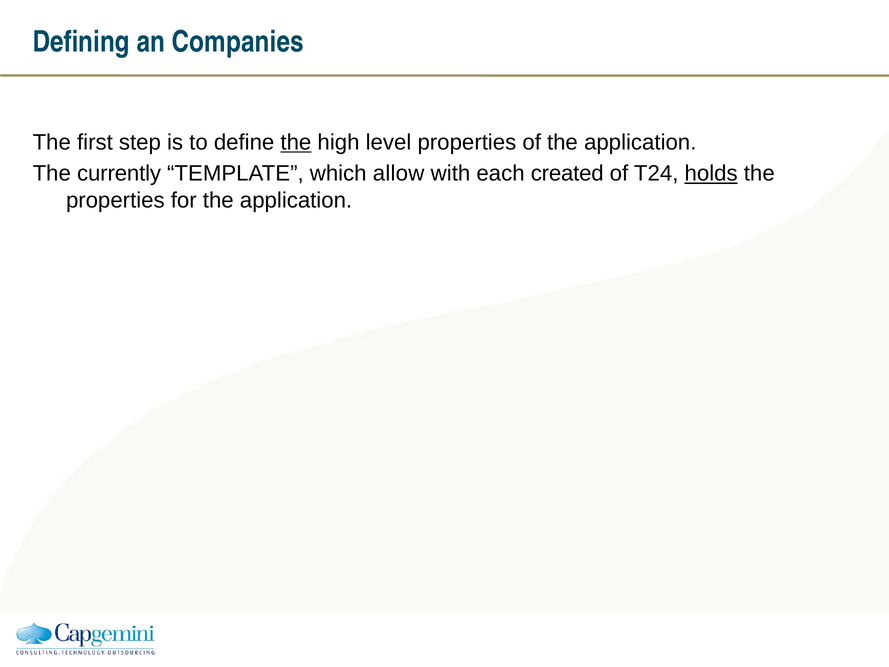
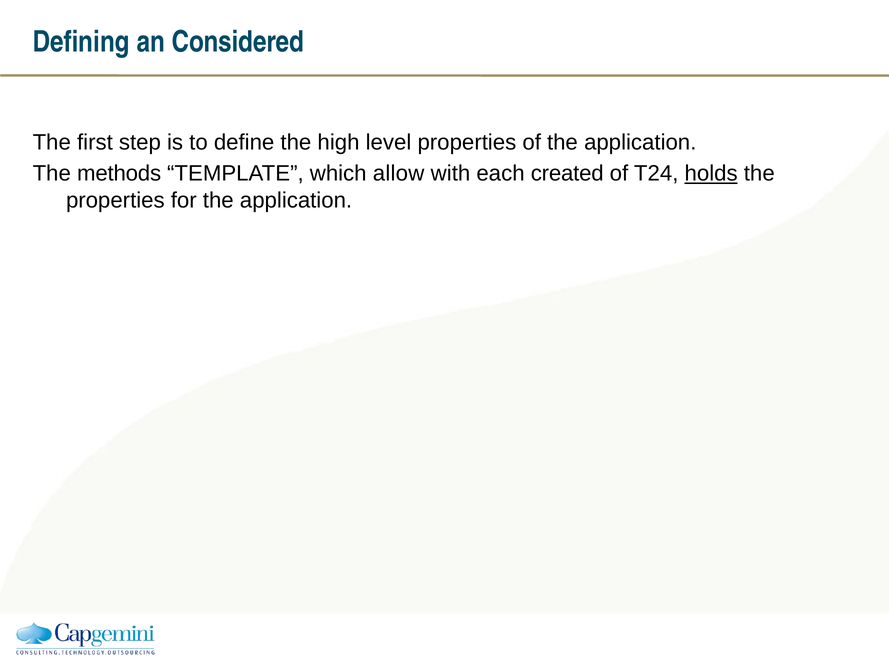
Companies: Companies -> Considered
the at (296, 142) underline: present -> none
currently: currently -> methods
